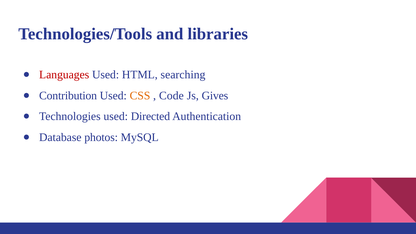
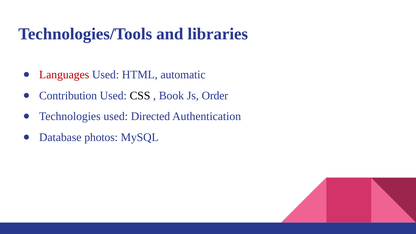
searching: searching -> automatic
CSS colour: orange -> black
Code: Code -> Book
Gives: Gives -> Order
